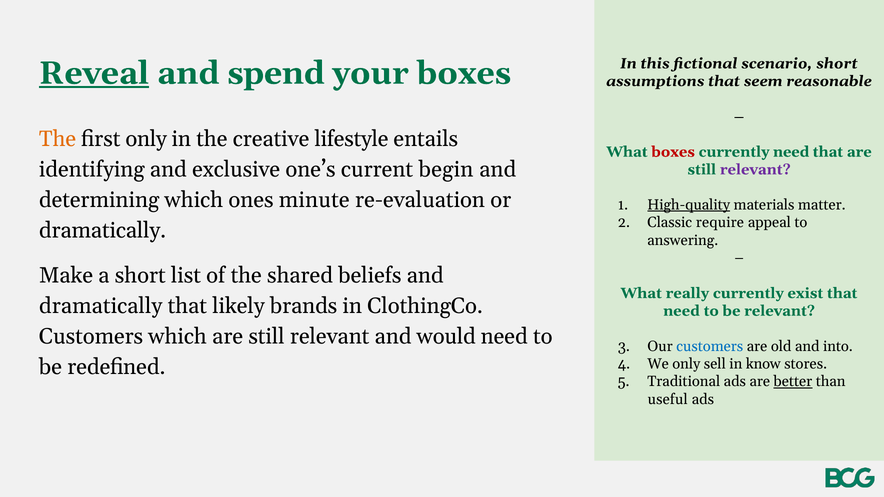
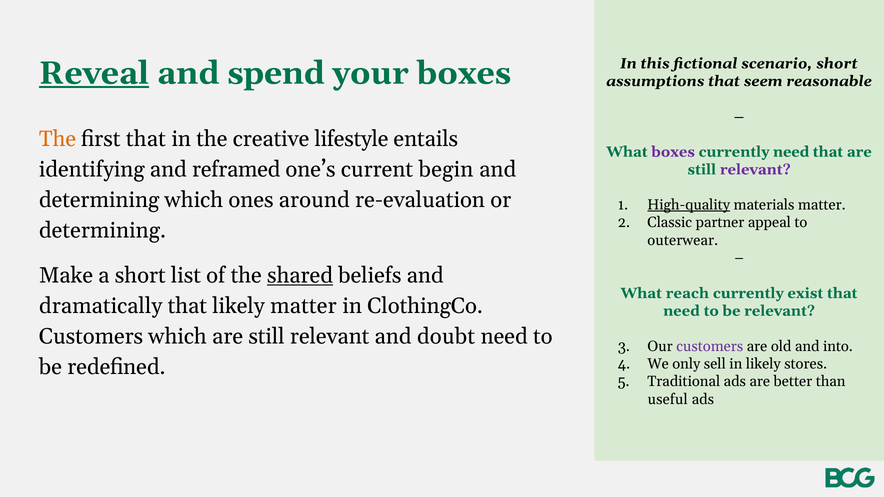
first only: only -> that
boxes at (673, 152) colour: red -> purple
exclusive: exclusive -> reframed
minute: minute -> around
require: require -> partner
dramatically at (103, 230): dramatically -> determining
answering: answering -> outerwear
shared underline: none -> present
really: really -> reach
likely brands: brands -> matter
would: would -> doubt
customers at (710, 346) colour: blue -> purple
in know: know -> likely
better underline: present -> none
